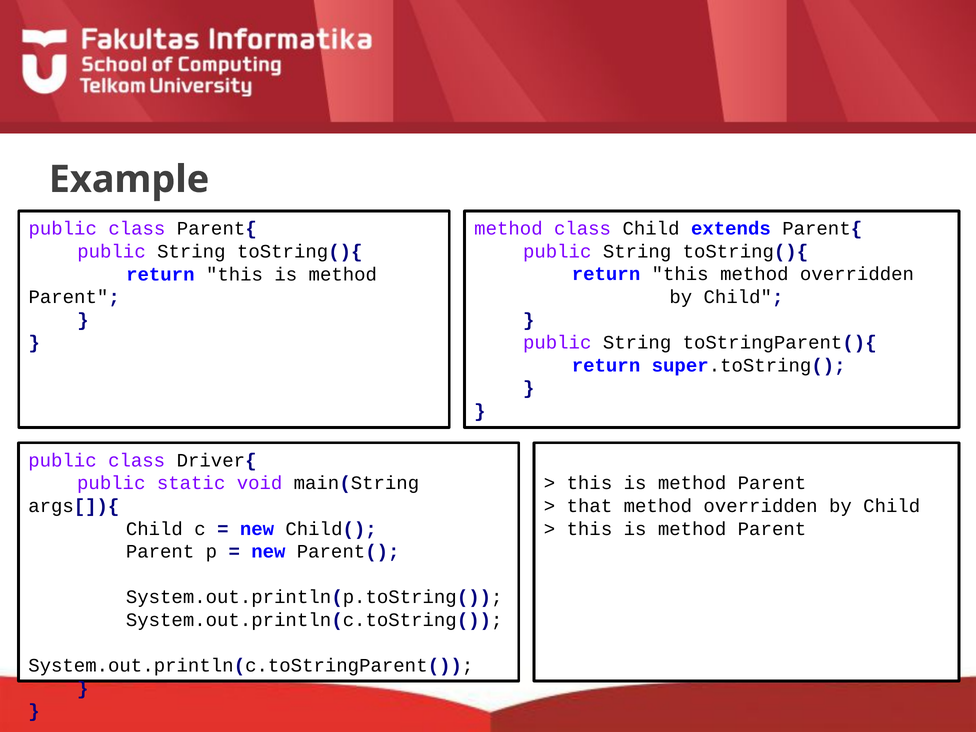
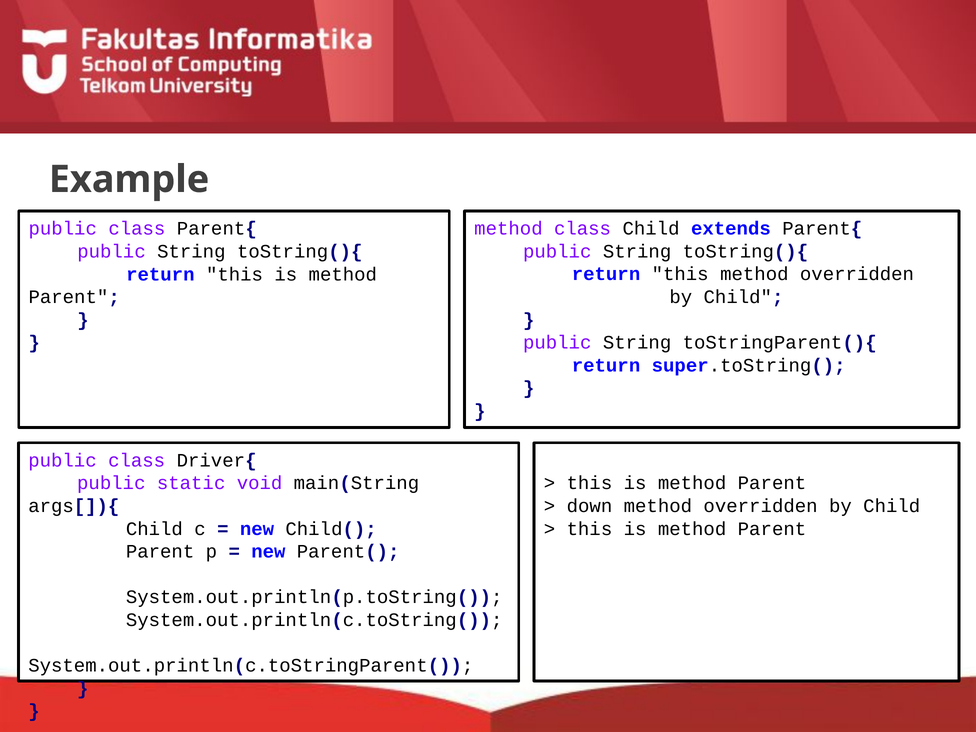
that: that -> down
